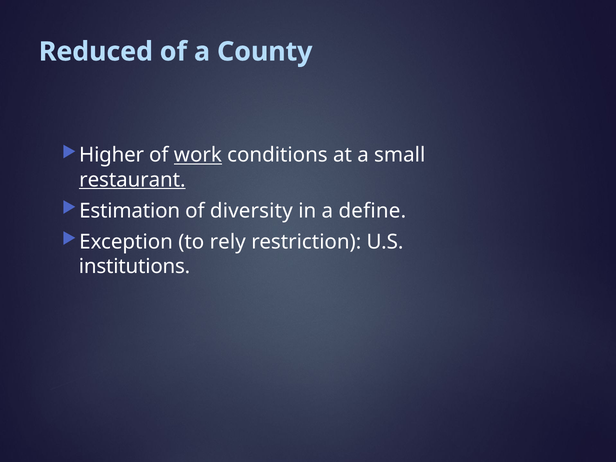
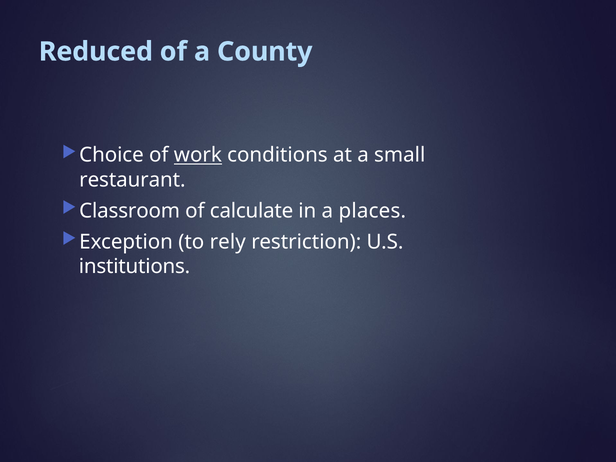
Higher: Higher -> Choice
restaurant underline: present -> none
Estimation: Estimation -> Classroom
diversity: diversity -> calculate
define: define -> places
